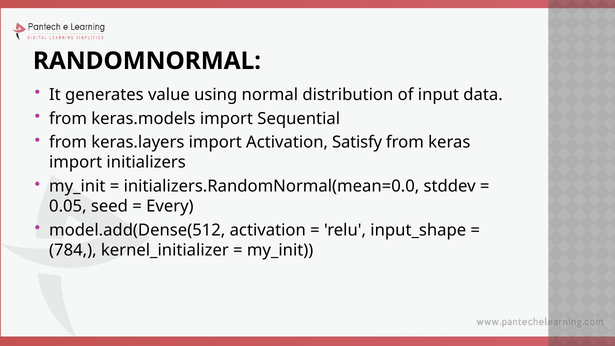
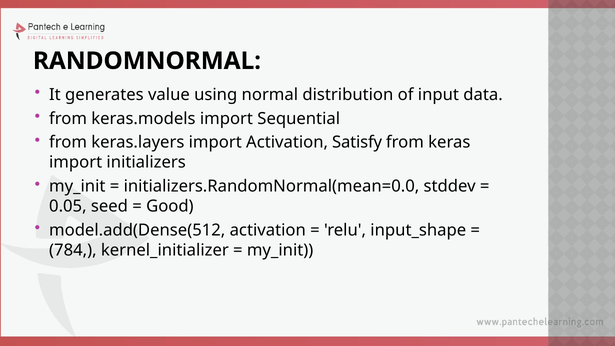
Every: Every -> Good
